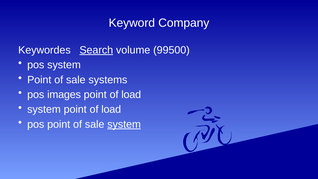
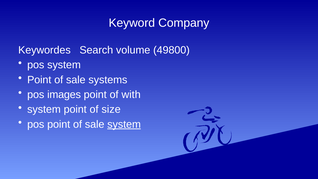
Search underline: present -> none
99500: 99500 -> 49800
load at (131, 95): load -> with
system point of load: load -> size
